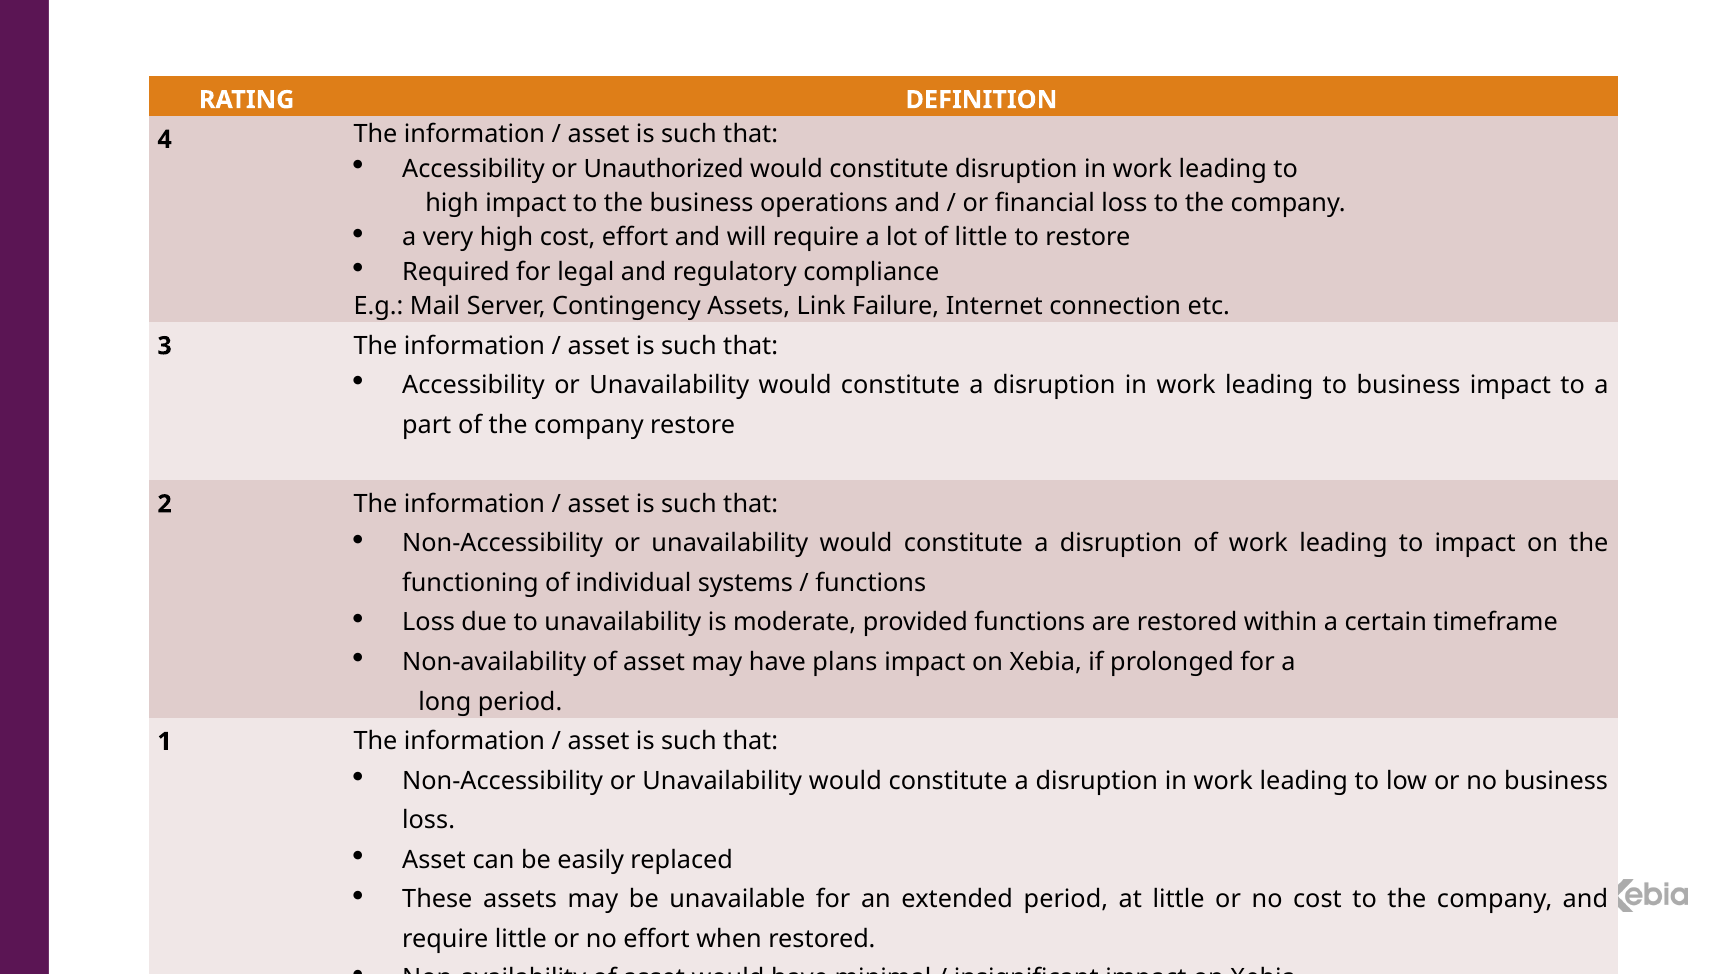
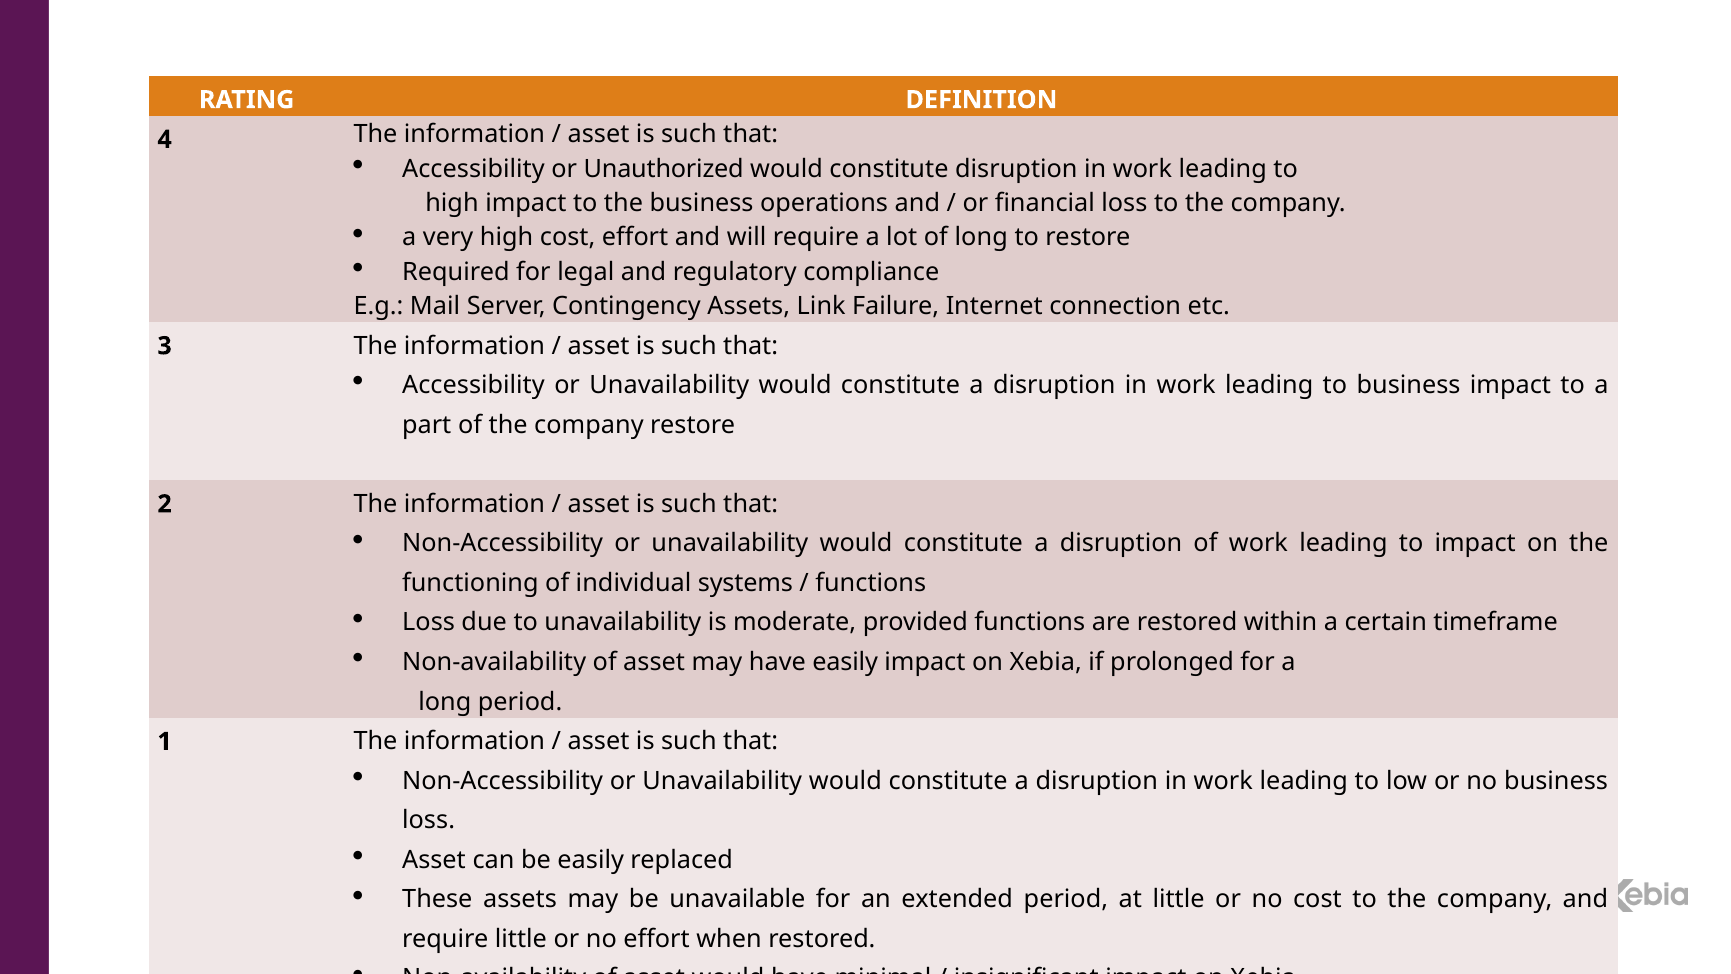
of little: little -> long
have plans: plans -> easily
